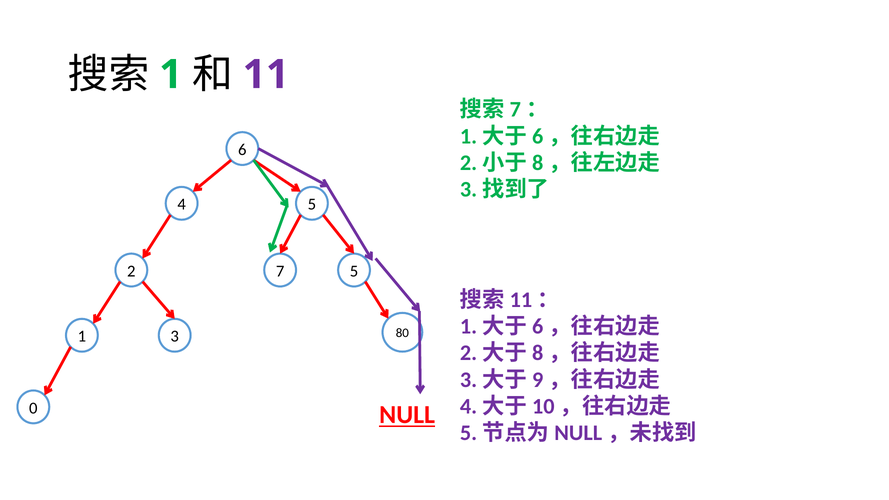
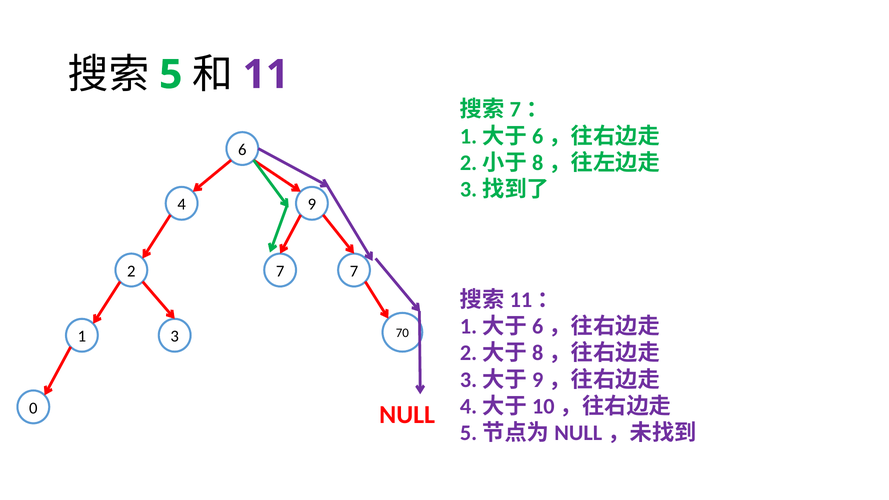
1 at (171, 75): 1 -> 5
4 5: 5 -> 9
7 5: 5 -> 7
80: 80 -> 70
NULL underline: present -> none
